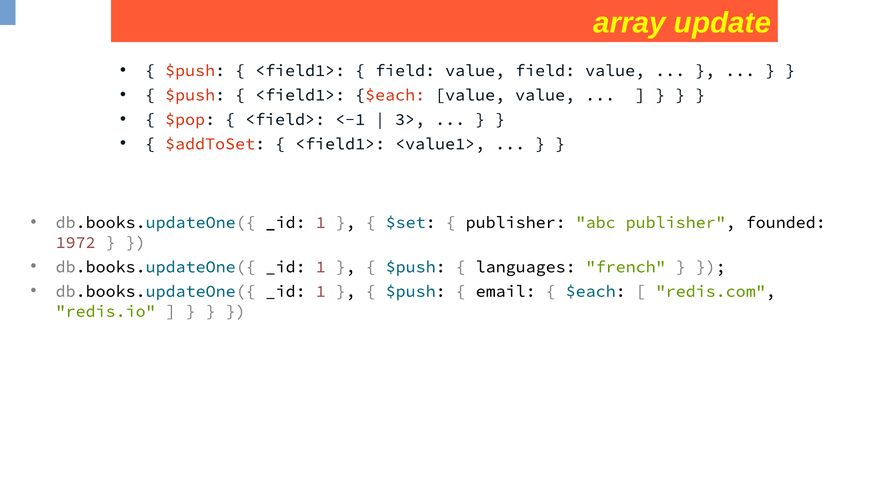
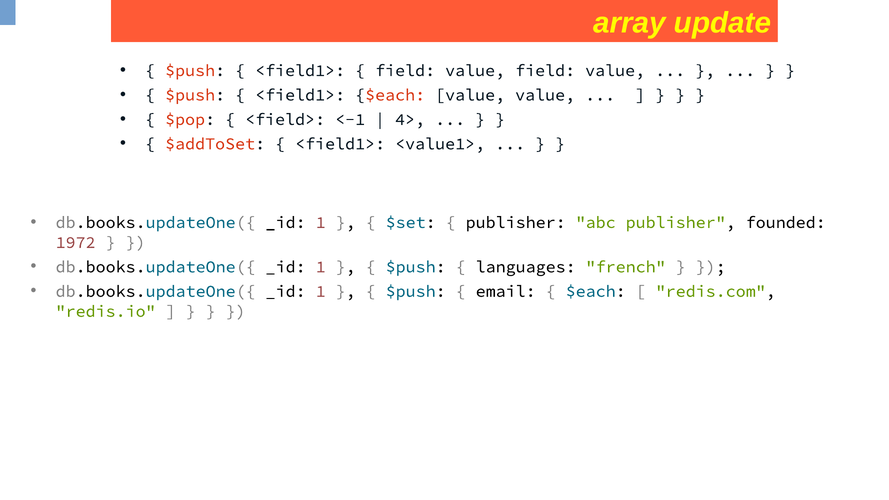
3>: 3> -> 4>
